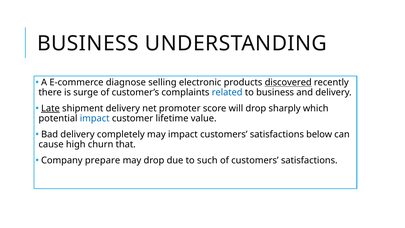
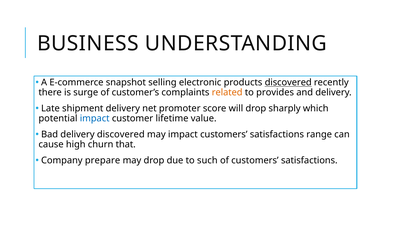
diagnose: diagnose -> snapshot
related colour: blue -> orange
to business: business -> provides
Late underline: present -> none
delivery completely: completely -> discovered
below: below -> range
